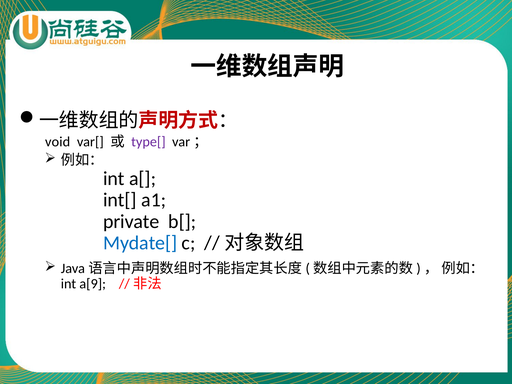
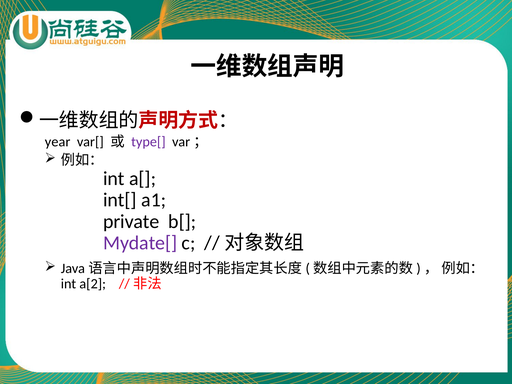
void: void -> year
Mydate[ colour: blue -> purple
a[9: a[9 -> a[2
